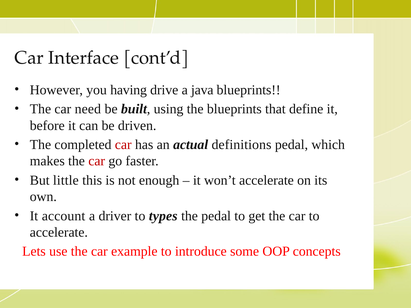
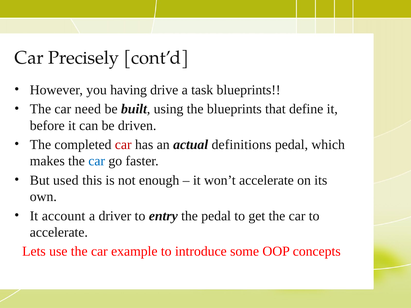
Interface: Interface -> Precisely
java: java -> task
car at (97, 161) colour: red -> blue
little: little -> used
types: types -> entry
